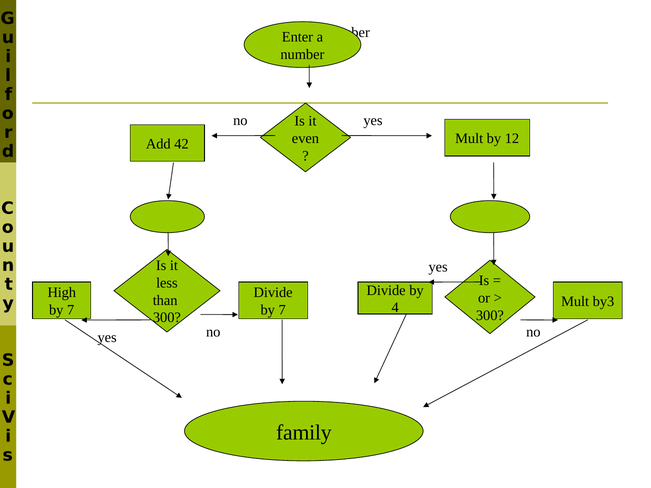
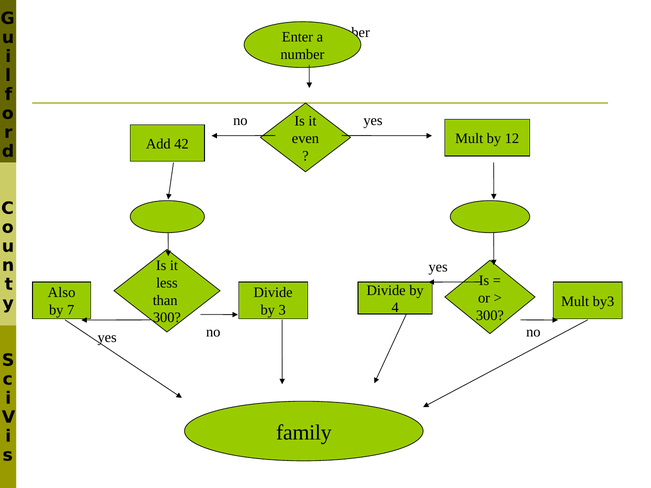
High: High -> Also
7 at (282, 310): 7 -> 3
